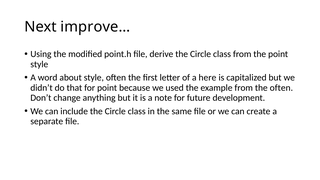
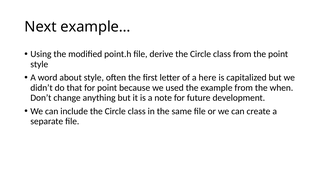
improve…: improve… -> example…
the often: often -> when
